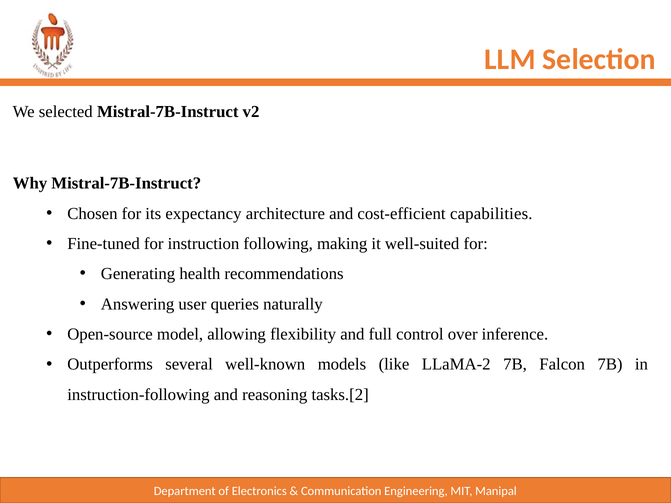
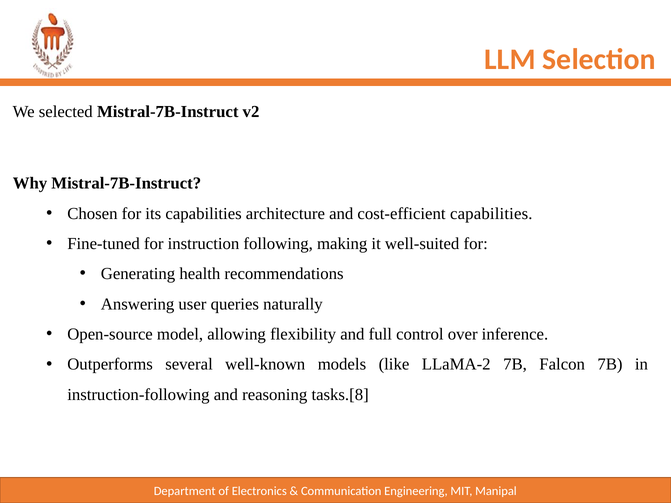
its expectancy: expectancy -> capabilities
tasks.[2: tasks.[2 -> tasks.[8
